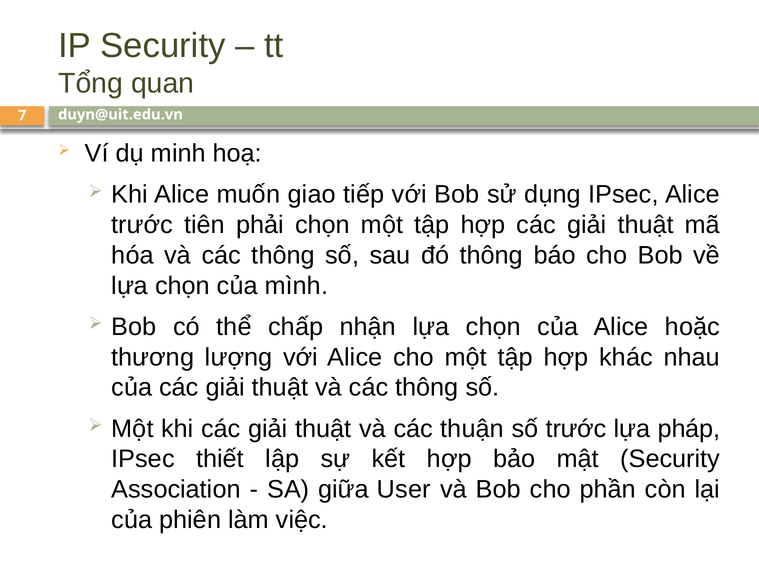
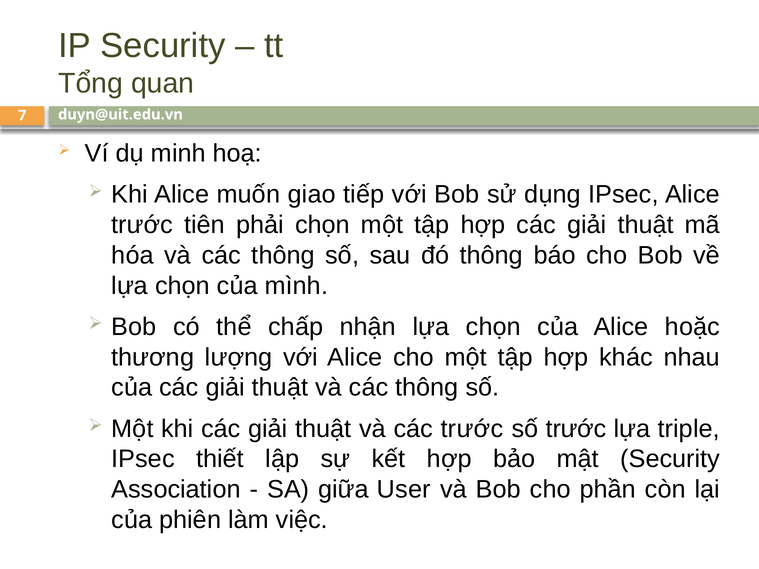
các thuận: thuận -> trước
pháp: pháp -> triple
